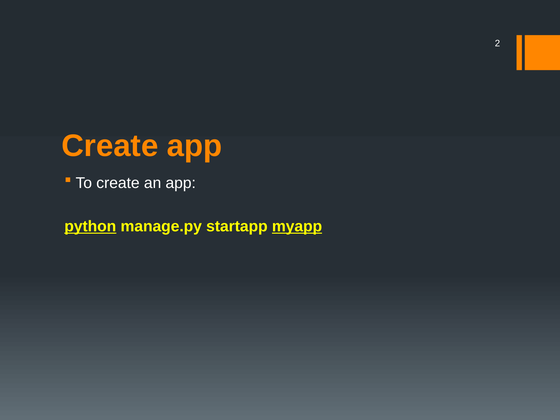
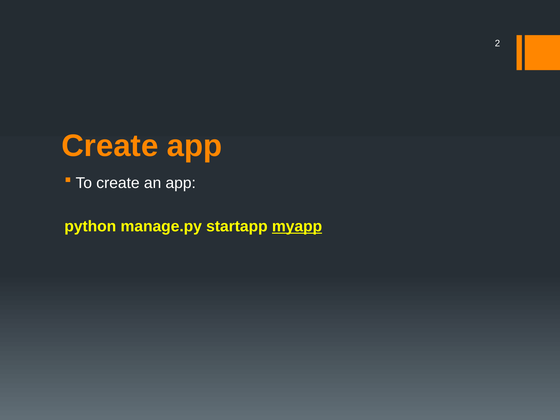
python underline: present -> none
